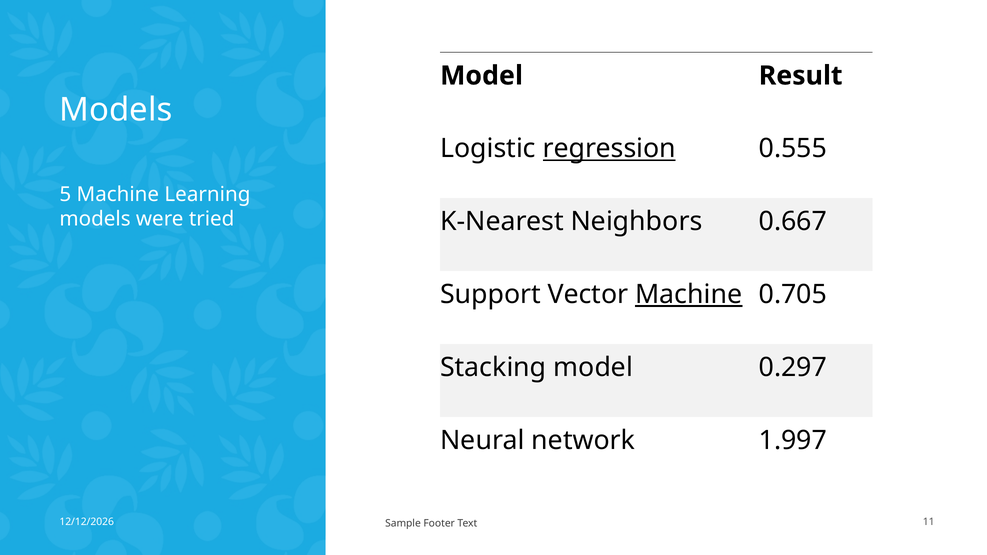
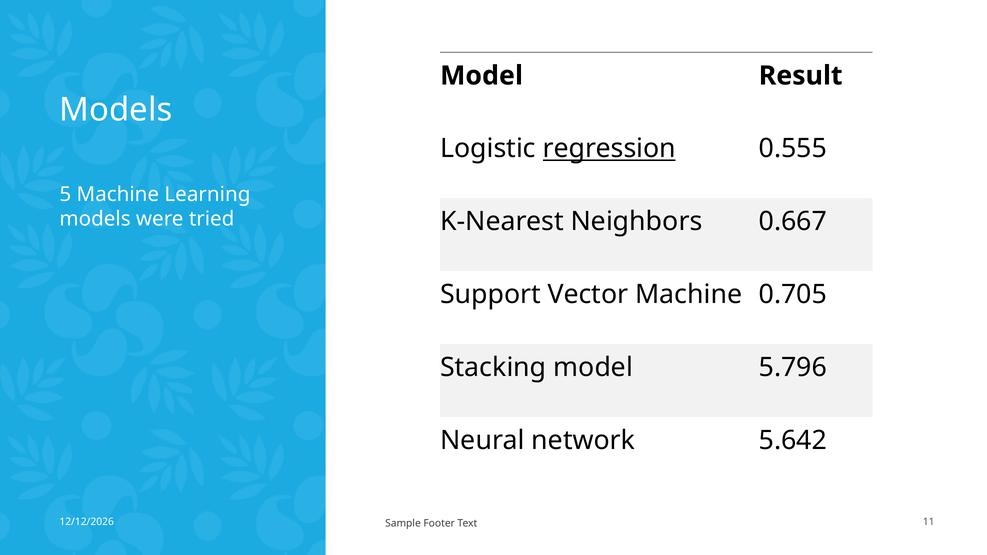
Machine at (689, 295) underline: present -> none
0.297: 0.297 -> 5.796
1.997: 1.997 -> 5.642
